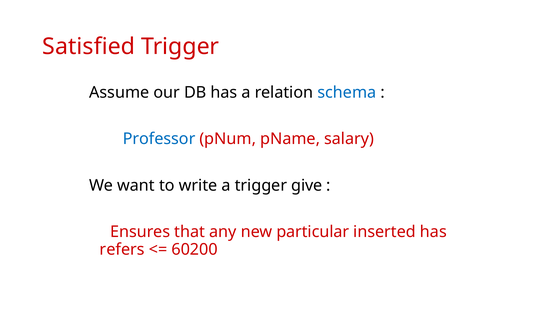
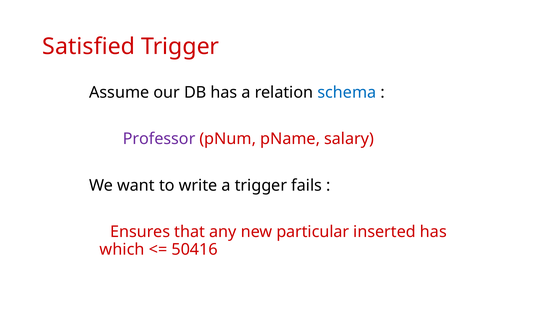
Professor colour: blue -> purple
give: give -> fails
refers: refers -> which
60200: 60200 -> 50416
